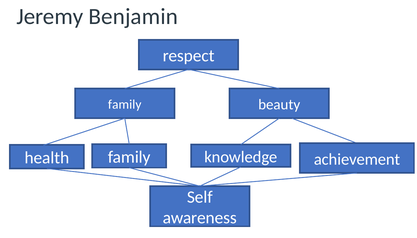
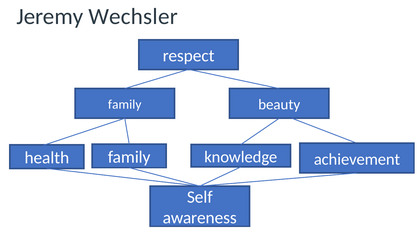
Benjamin: Benjamin -> Wechsler
